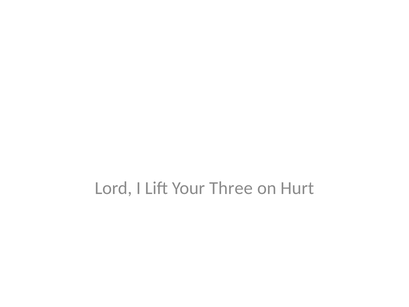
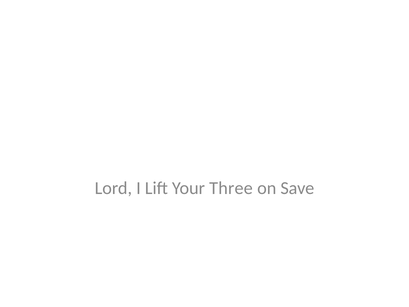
Hurt: Hurt -> Save
